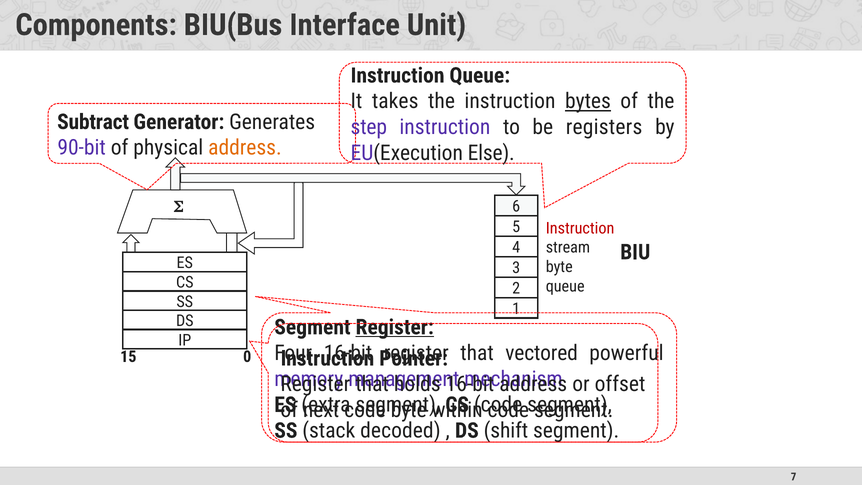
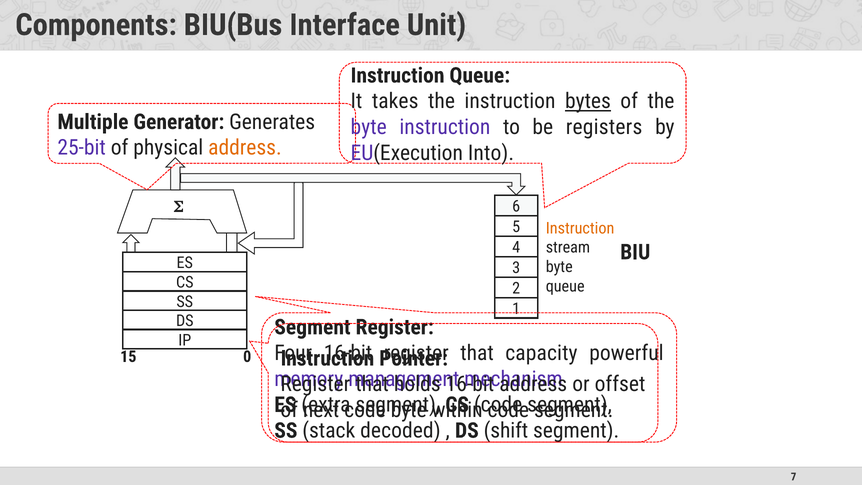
Subtract: Subtract -> Multiple
step at (369, 127): step -> byte
90-bit: 90-bit -> 25-bit
Else: Else -> Into
Instruction at (580, 228) colour: red -> orange
Register at (395, 327) underline: present -> none
vectored: vectored -> capacity
